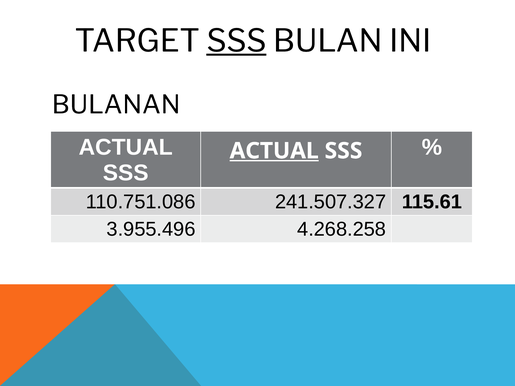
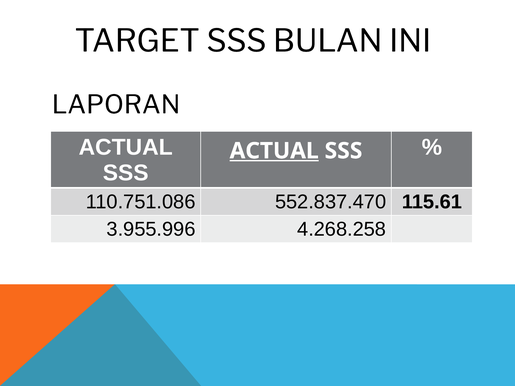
SSS at (236, 41) underline: present -> none
BULANAN: BULANAN -> LAPORAN
241.507.327: 241.507.327 -> 552.837.470
3.955.496: 3.955.496 -> 3.955.996
